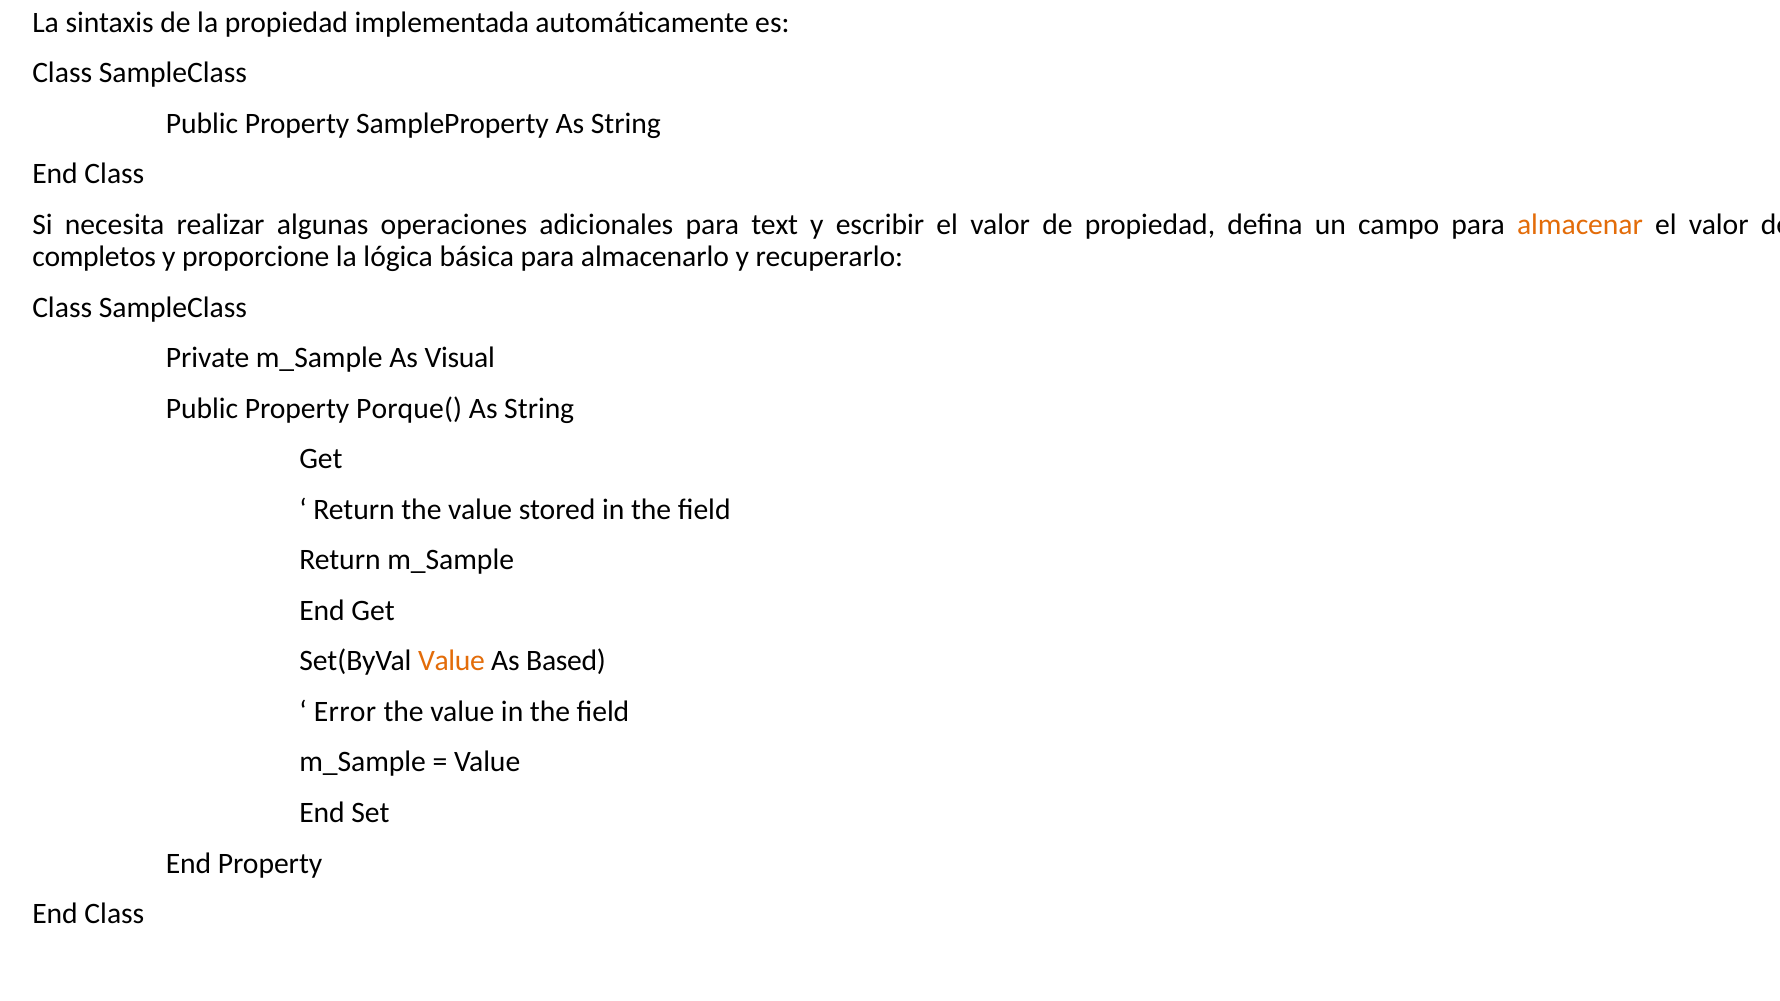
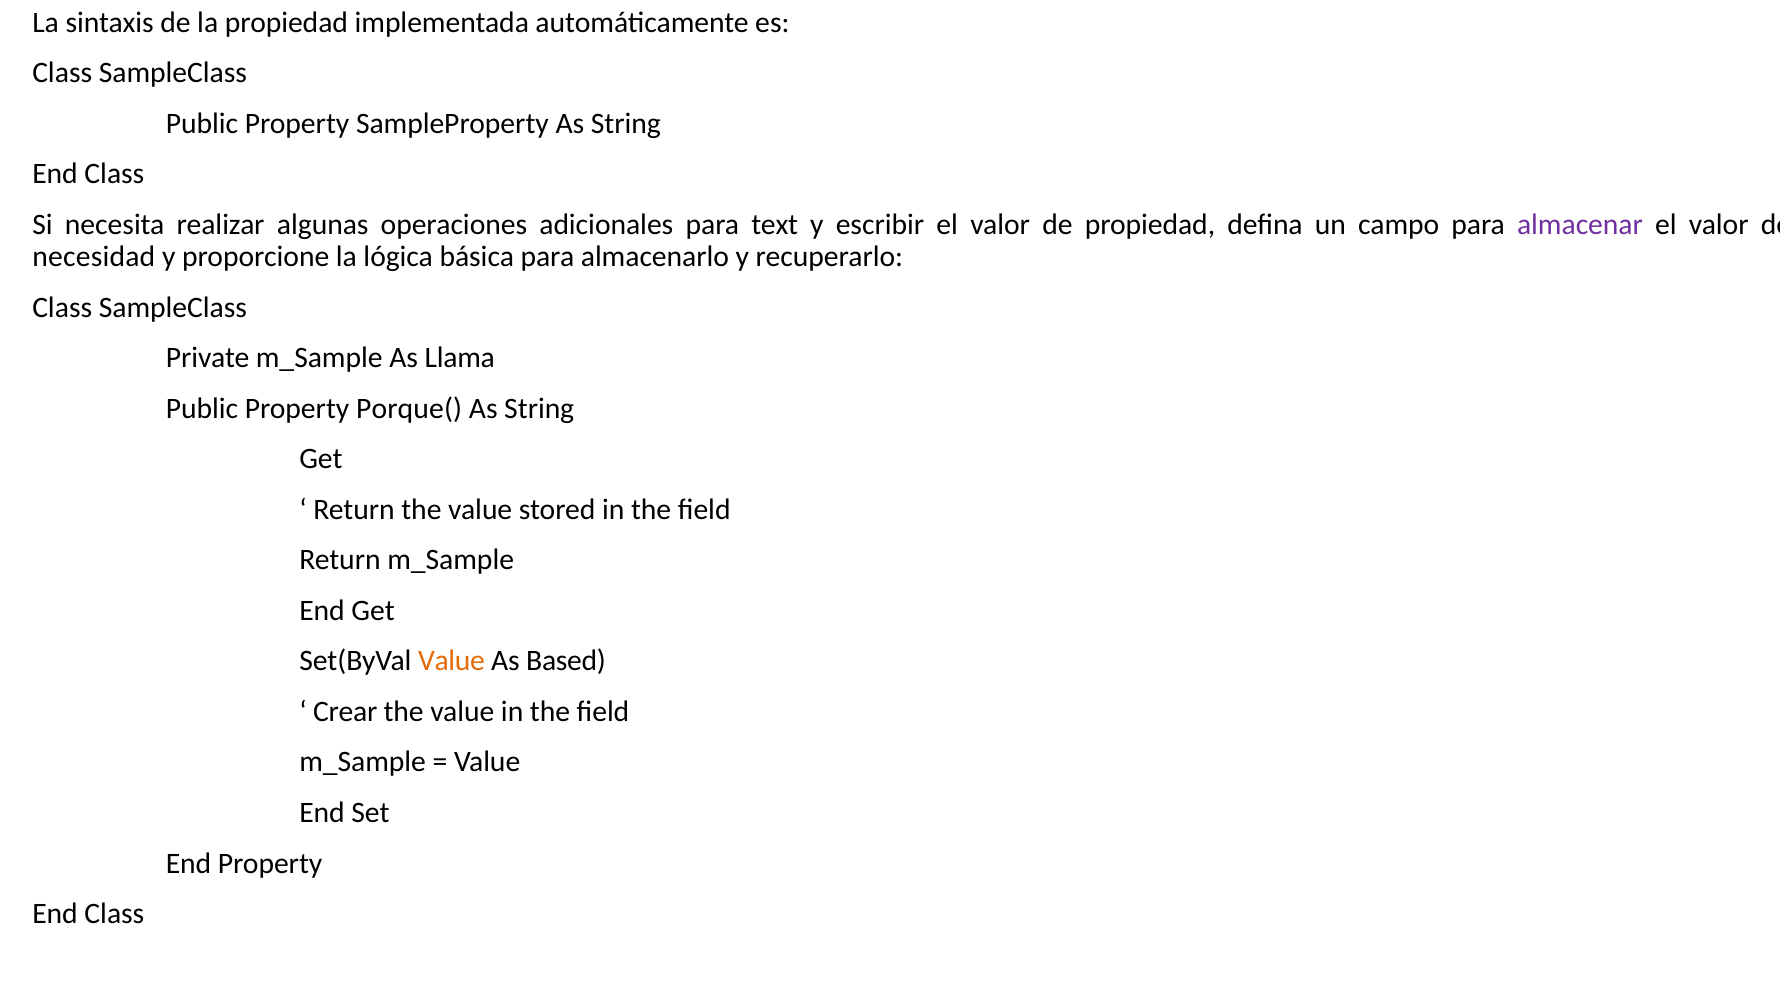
almacenar colour: orange -> purple
completos: completos -> necesidad
Visual: Visual -> Llama
Error: Error -> Crear
